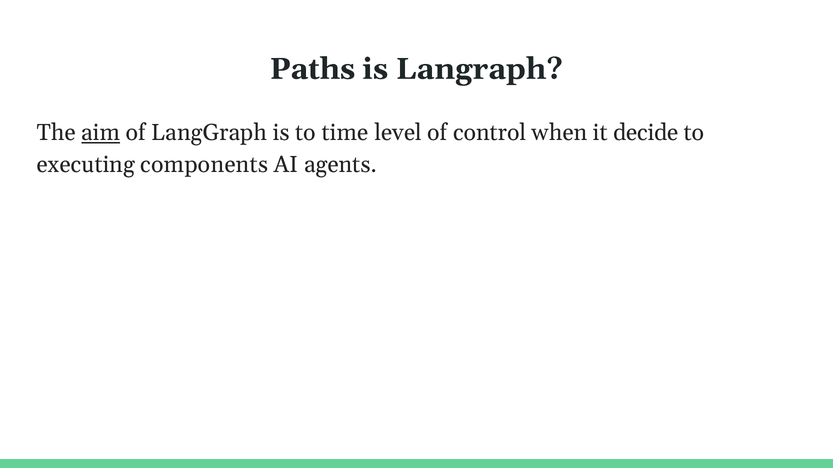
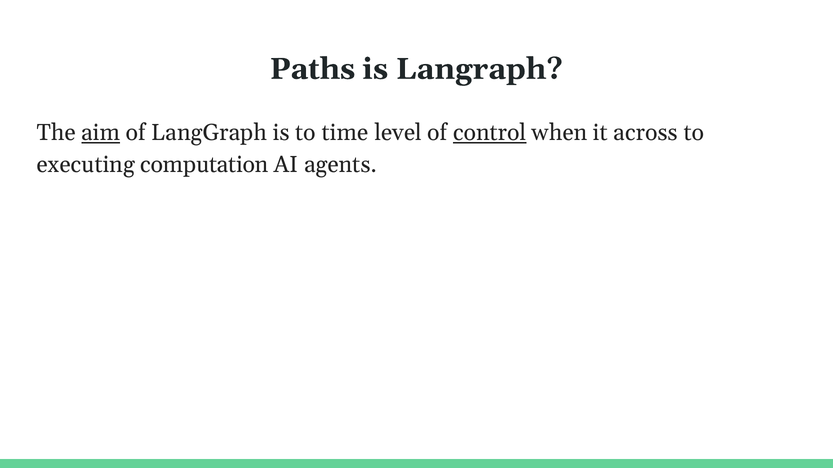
control underline: none -> present
decide: decide -> across
components: components -> computation
